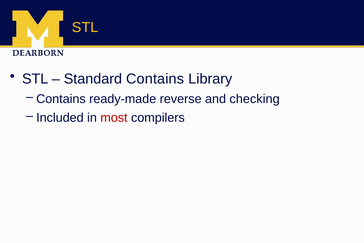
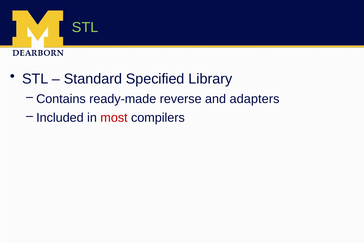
STL at (85, 27) colour: yellow -> light green
Standard Contains: Contains -> Specified
checking: checking -> adapters
